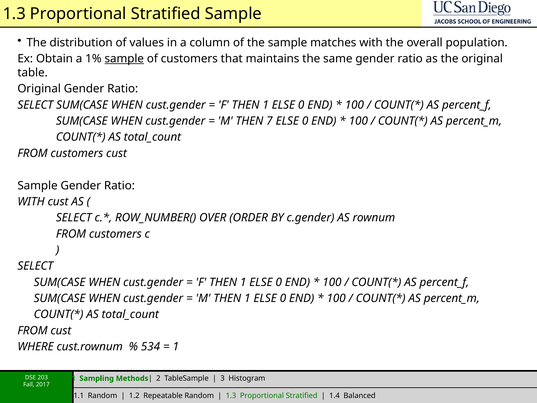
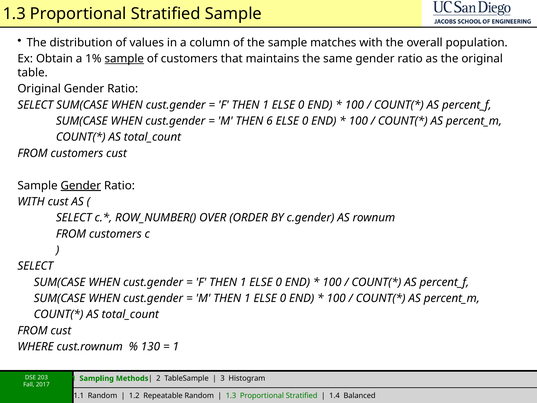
7: 7 -> 6
Gender at (81, 185) underline: none -> present
534: 534 -> 130
